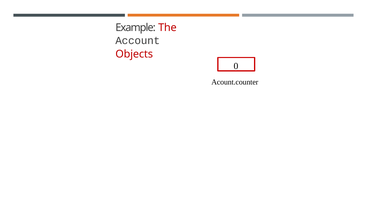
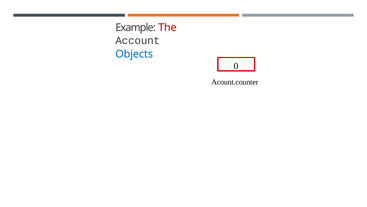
Objects colour: red -> blue
